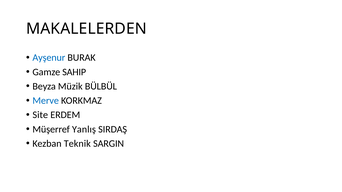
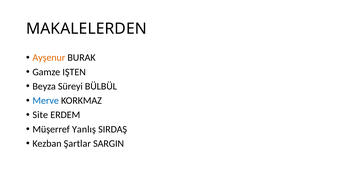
Ayşenur colour: blue -> orange
SAHIP: SAHIP -> IŞTEN
Müzik: Müzik -> Süreyi
Teknik: Teknik -> Şartlar
